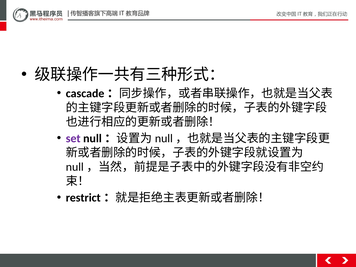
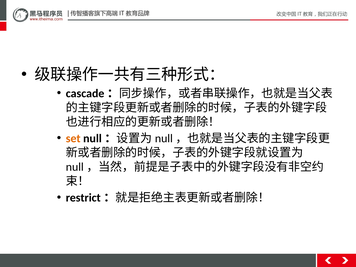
set colour: purple -> orange
